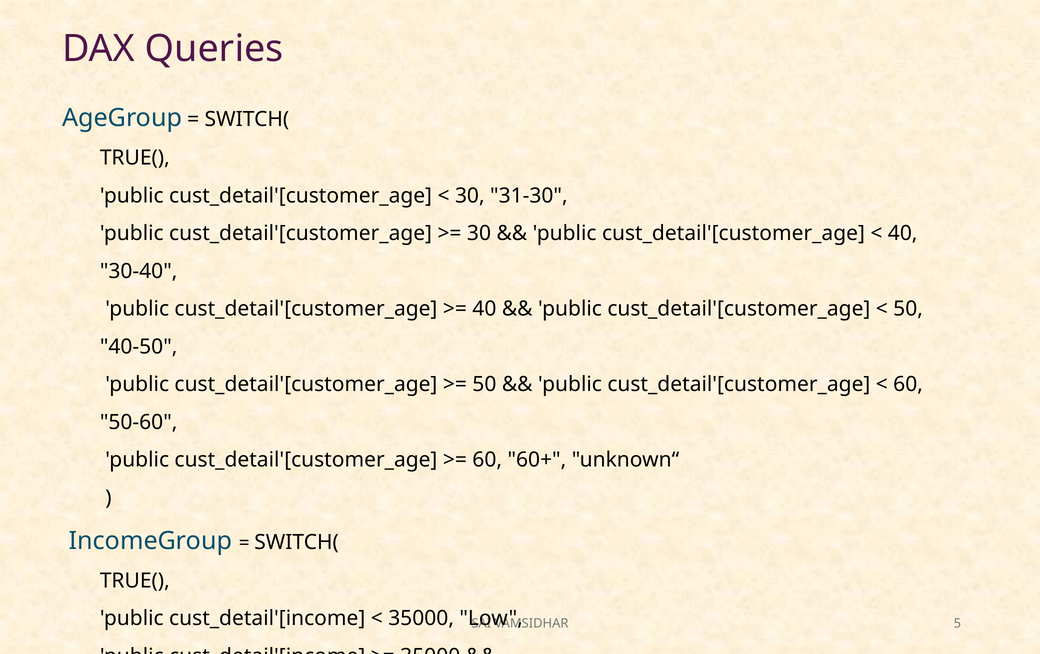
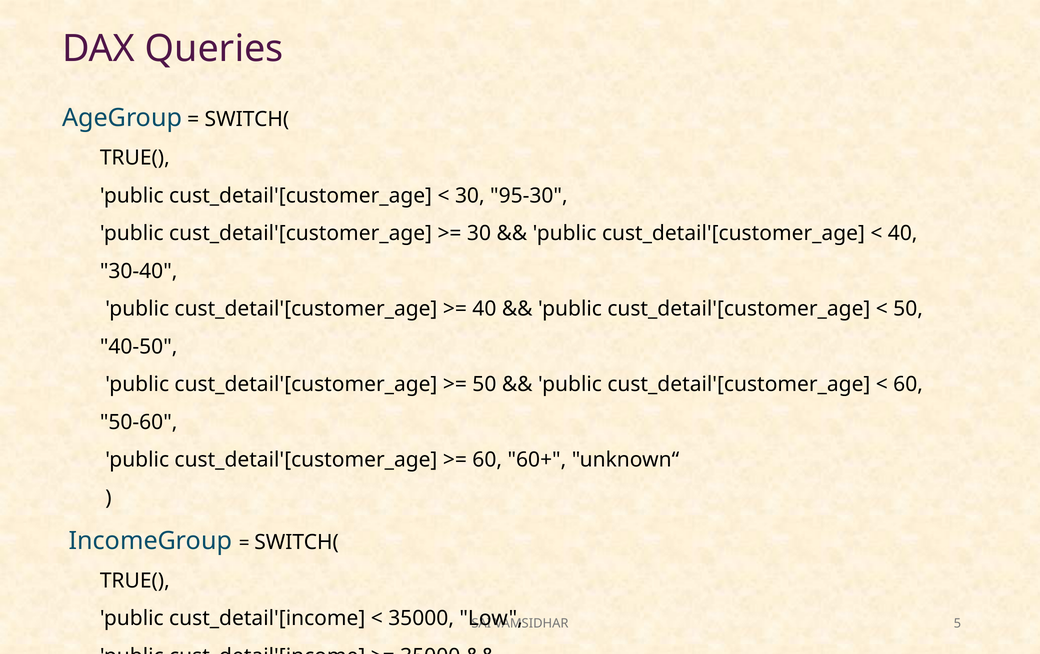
31-30: 31-30 -> 95-30
